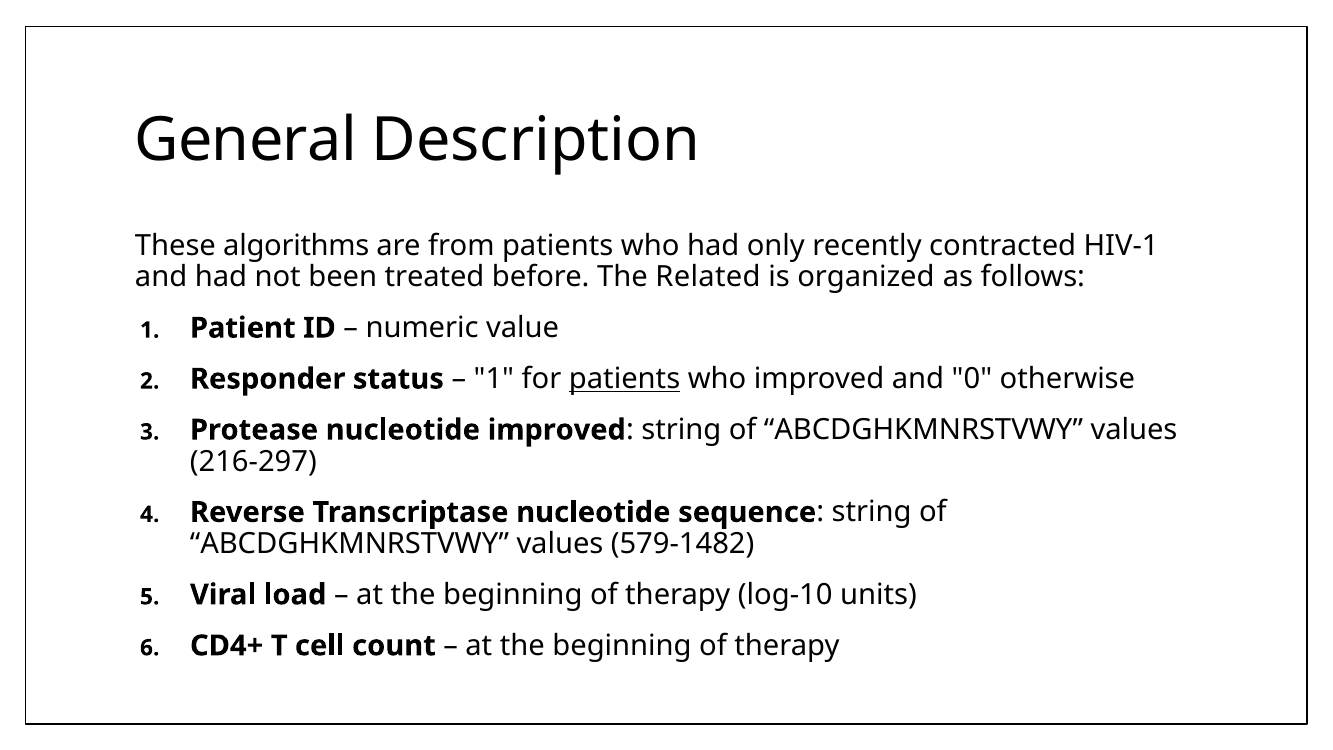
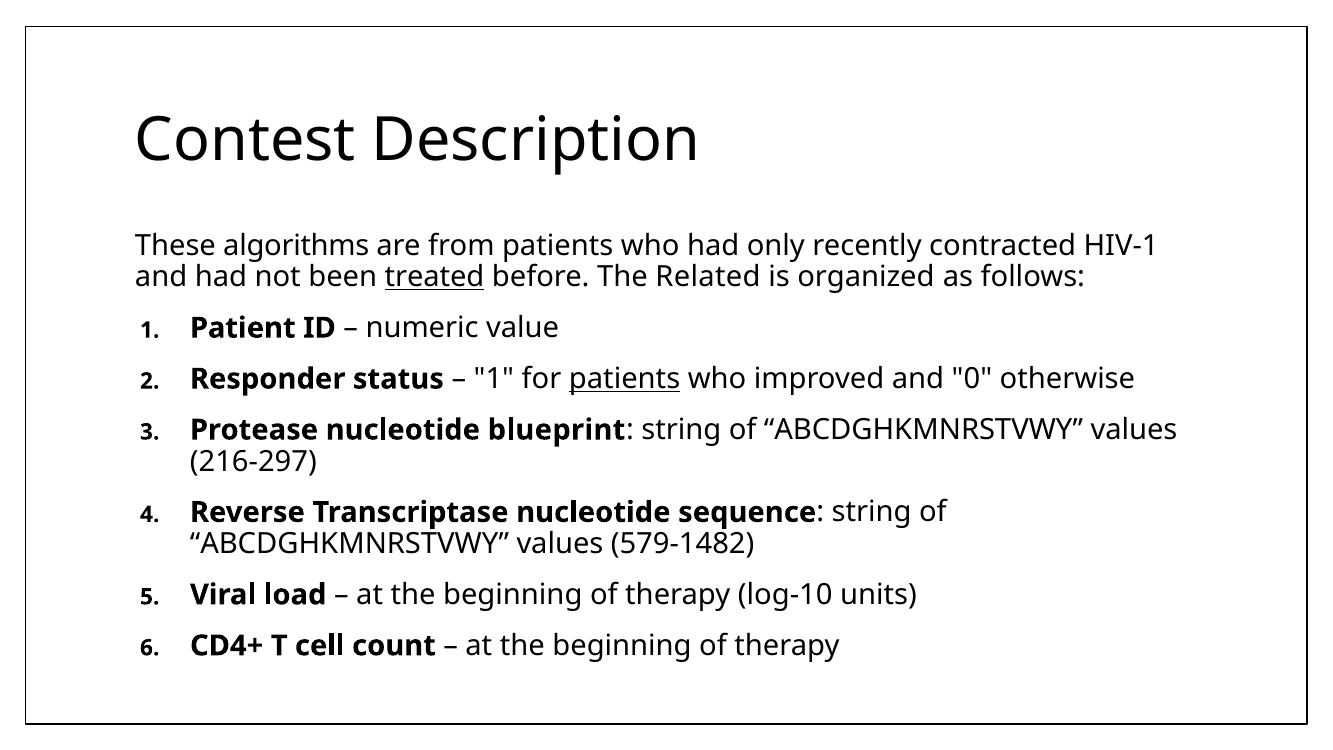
General: General -> Contest
treated underline: none -> present
nucleotide improved: improved -> blueprint
